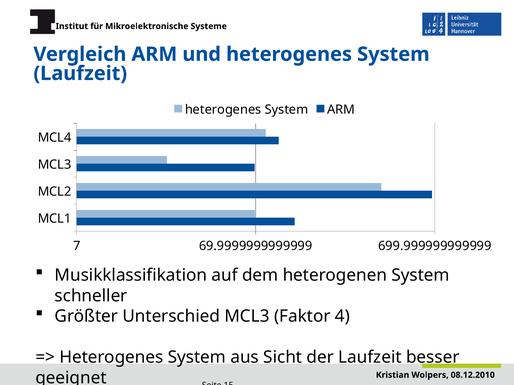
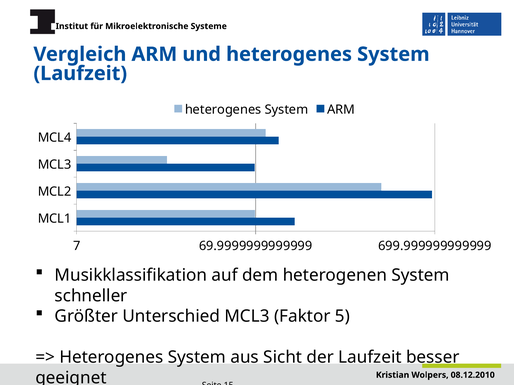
4: 4 -> 5
